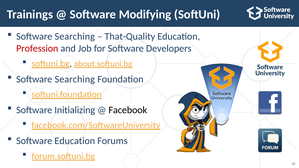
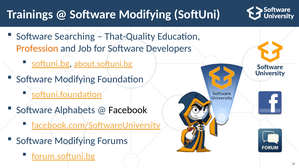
Profession colour: red -> orange
Searching at (75, 79): Searching -> Modifying
Initializing: Initializing -> Alphabets
Education at (75, 141): Education -> Modifying
